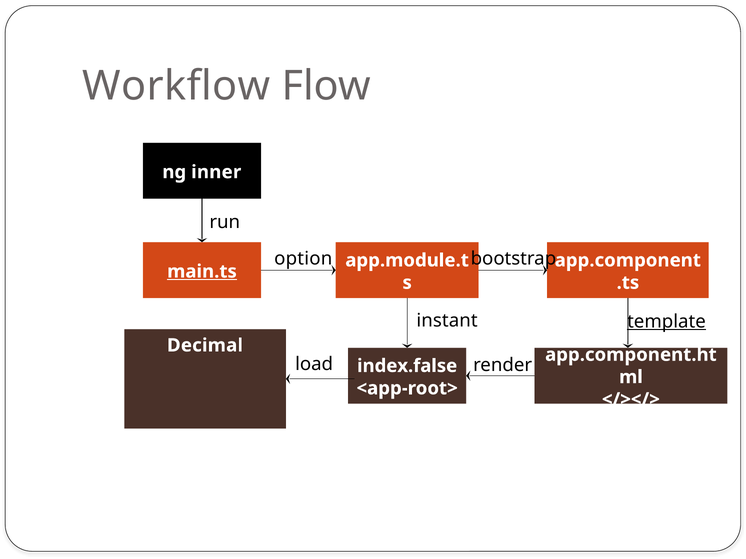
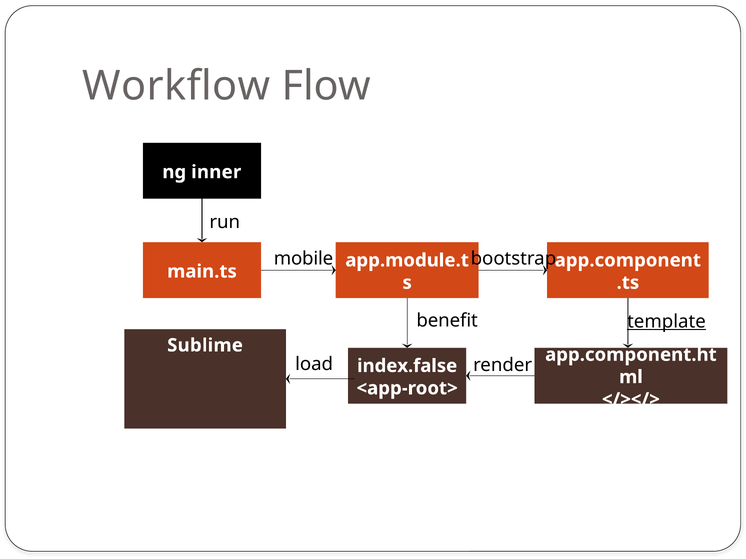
option: option -> mobile
main.ts underline: present -> none
instant: instant -> benefit
Decimal: Decimal -> Sublime
